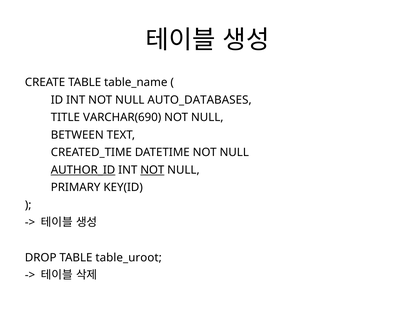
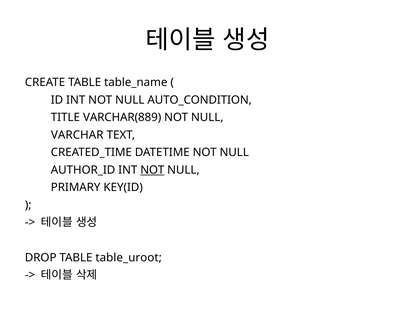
AUTO_DATABASES: AUTO_DATABASES -> AUTO_CONDITION
VARCHAR(690: VARCHAR(690 -> VARCHAR(889
BETWEEN: BETWEEN -> VARCHAR
AUTHOR_ID underline: present -> none
